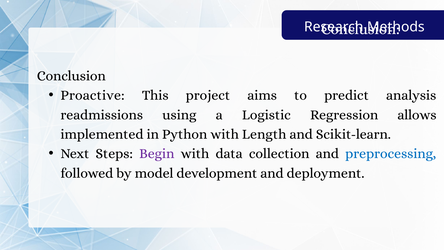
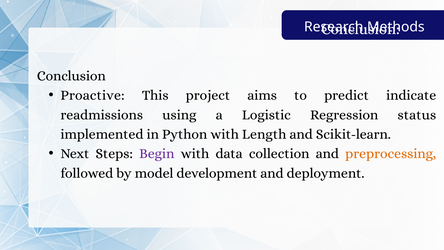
analysis: analysis -> indicate
allows: allows -> status
preprocessing colour: blue -> orange
